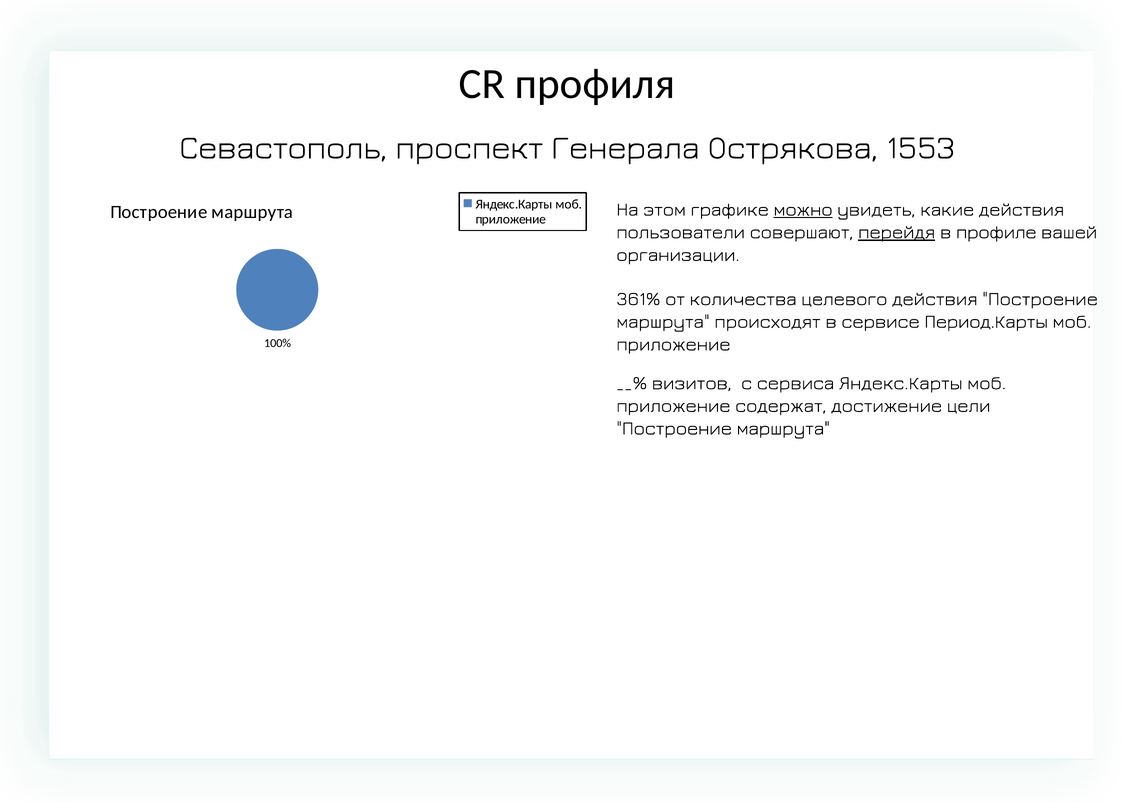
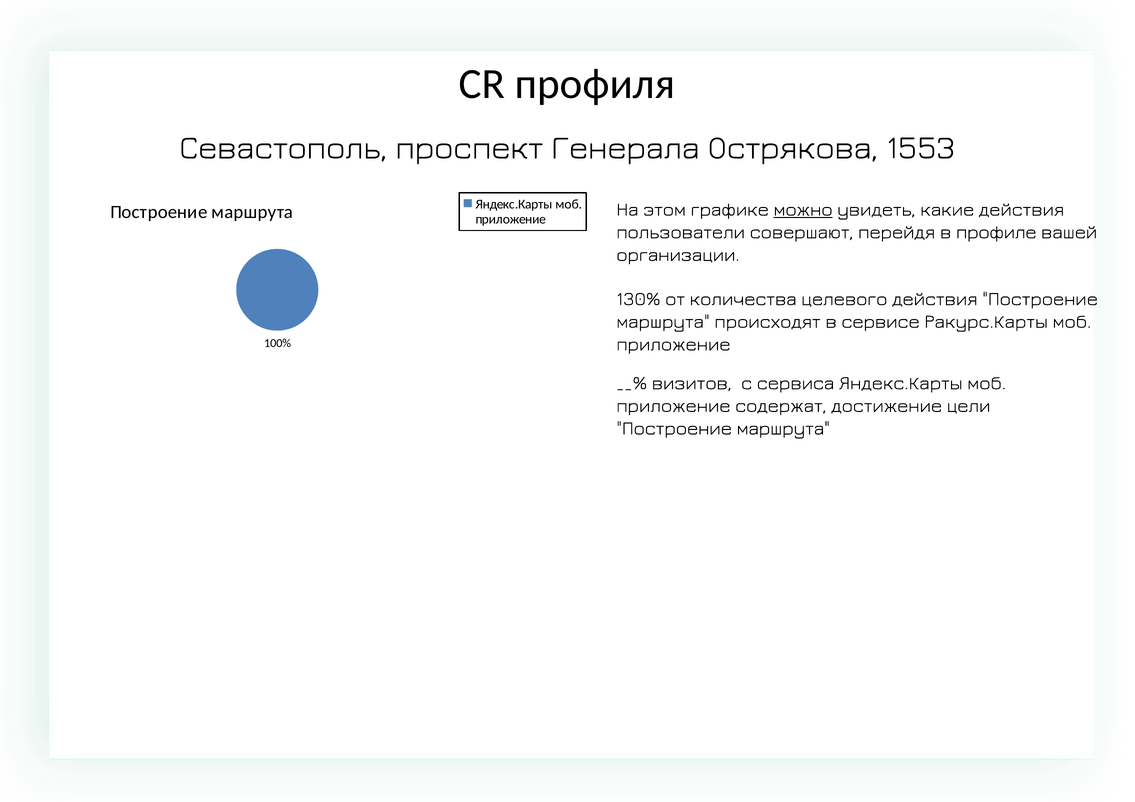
перейдя underline: present -> none
361%: 361% -> 130%
Период.Карты: Период.Карты -> Ракурс.Карты
